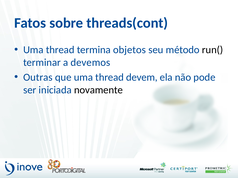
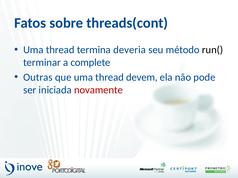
objetos: objetos -> deveria
devemos: devemos -> complete
novamente colour: black -> red
